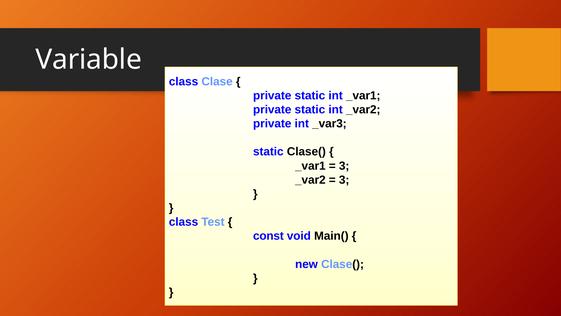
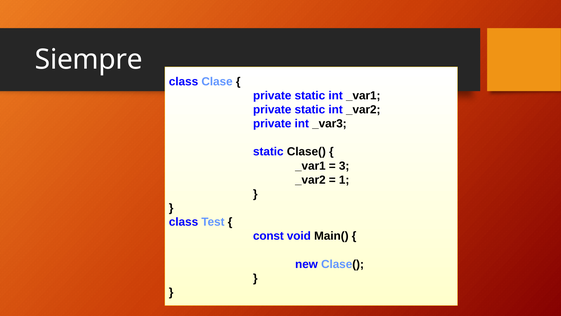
Variable: Variable -> Siempre
3 at (344, 180): 3 -> 1
